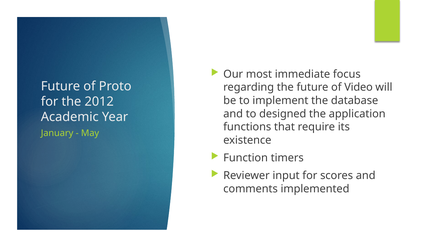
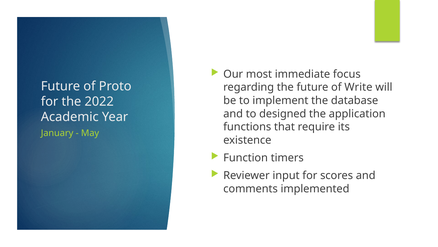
Video: Video -> Write
2012: 2012 -> 2022
